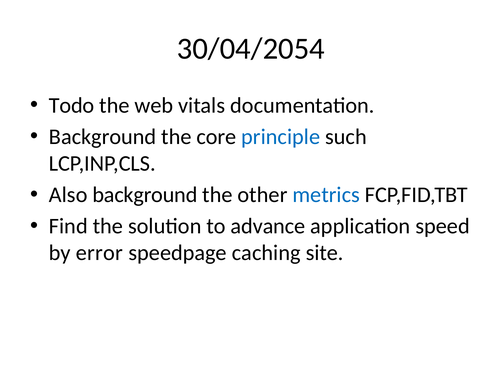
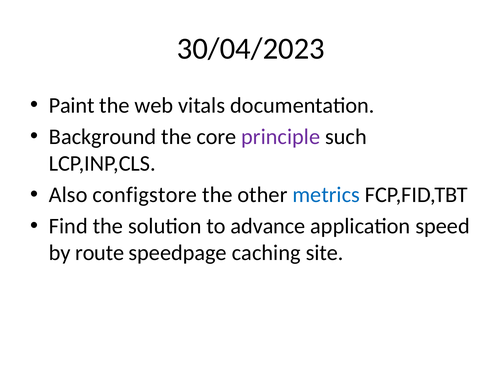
30/04/2054: 30/04/2054 -> 30/04/2023
Todo: Todo -> Paint
principle colour: blue -> purple
Also background: background -> configstore
error: error -> route
